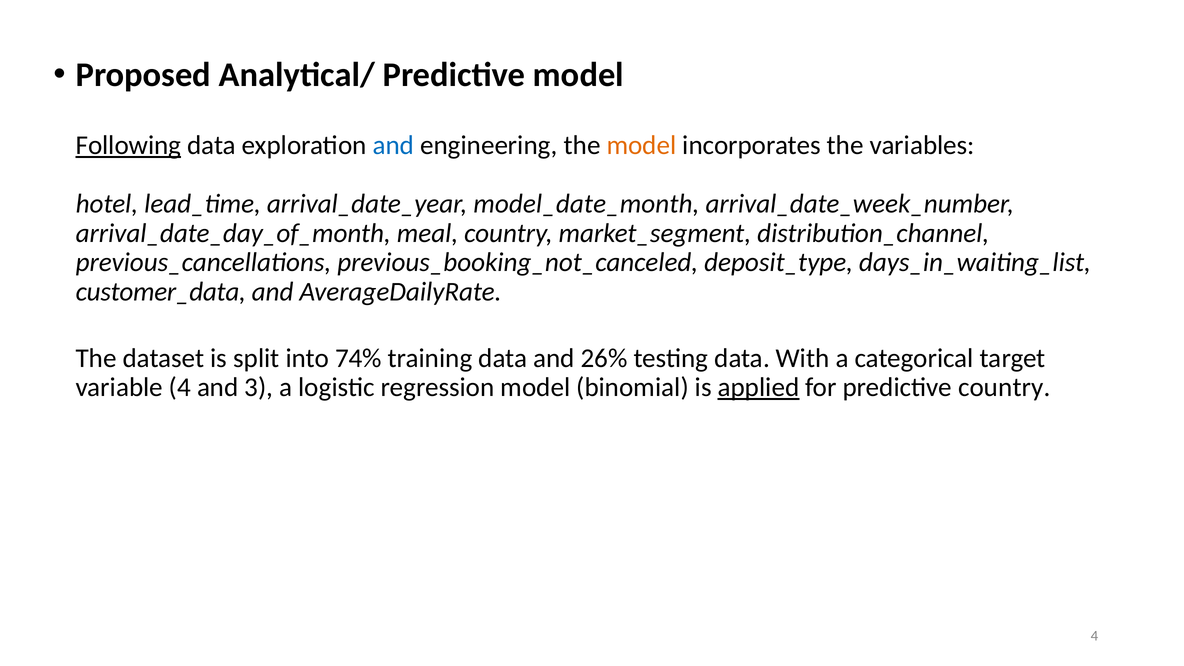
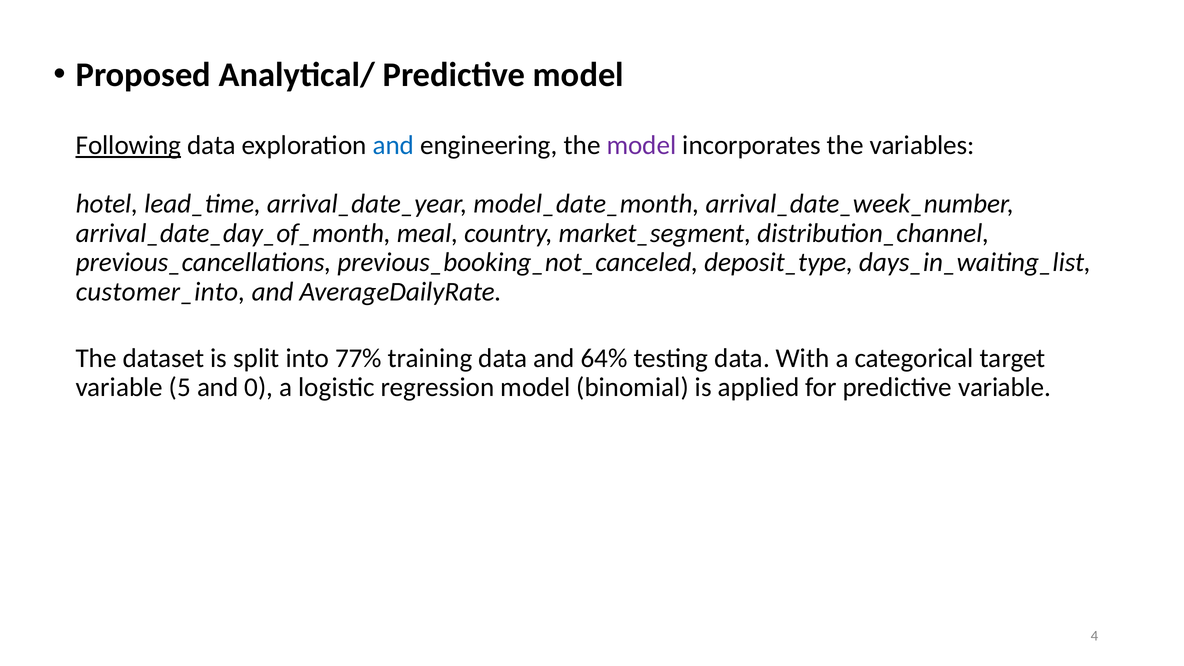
model at (641, 145) colour: orange -> purple
customer_data: customer_data -> customer_into
74%: 74% -> 77%
26%: 26% -> 64%
variable 4: 4 -> 5
3: 3 -> 0
applied underline: present -> none
predictive country: country -> variable
